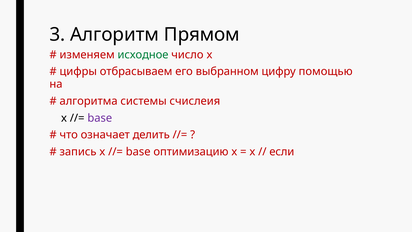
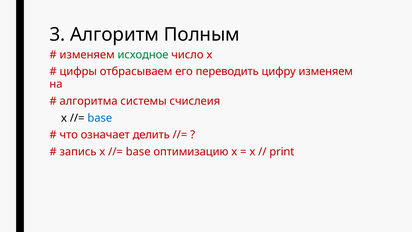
Прямом: Прямом -> Полным
выбранном: выбранном -> переводить
цифру помощью: помощью -> изменяем
base at (100, 118) colour: purple -> blue
если: если -> print
